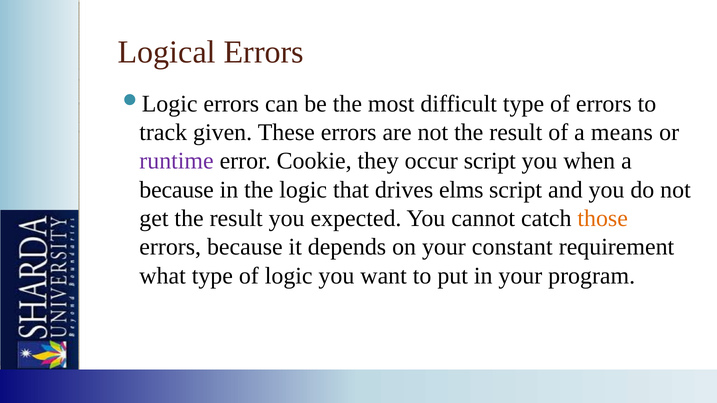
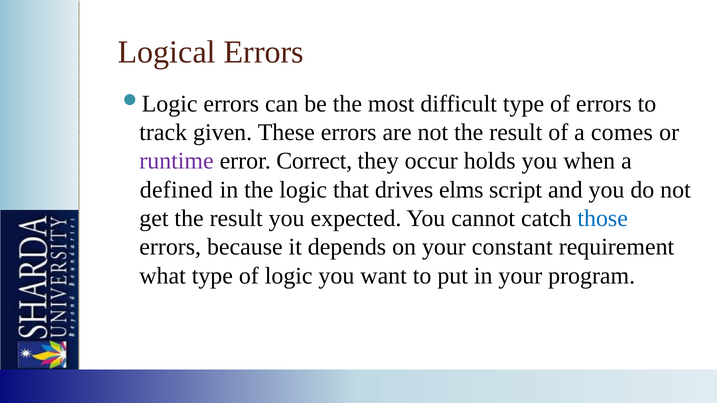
means: means -> comes
Cookie: Cookie -> Correct
occur script: script -> holds
because at (177, 190): because -> defined
those colour: orange -> blue
